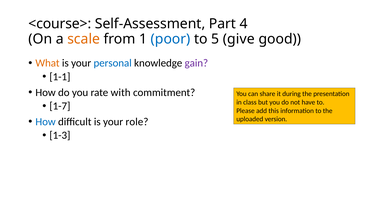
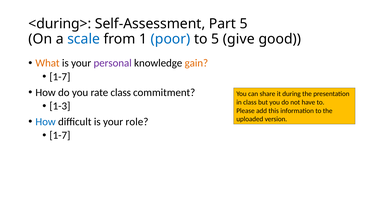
<course>: <course> -> <during>
Part 4: 4 -> 5
scale colour: orange -> blue
personal colour: blue -> purple
gain colour: purple -> orange
1-1 at (60, 77): 1-1 -> 1-7
rate with: with -> class
1-7: 1-7 -> 1-3
1-3 at (60, 135): 1-3 -> 1-7
